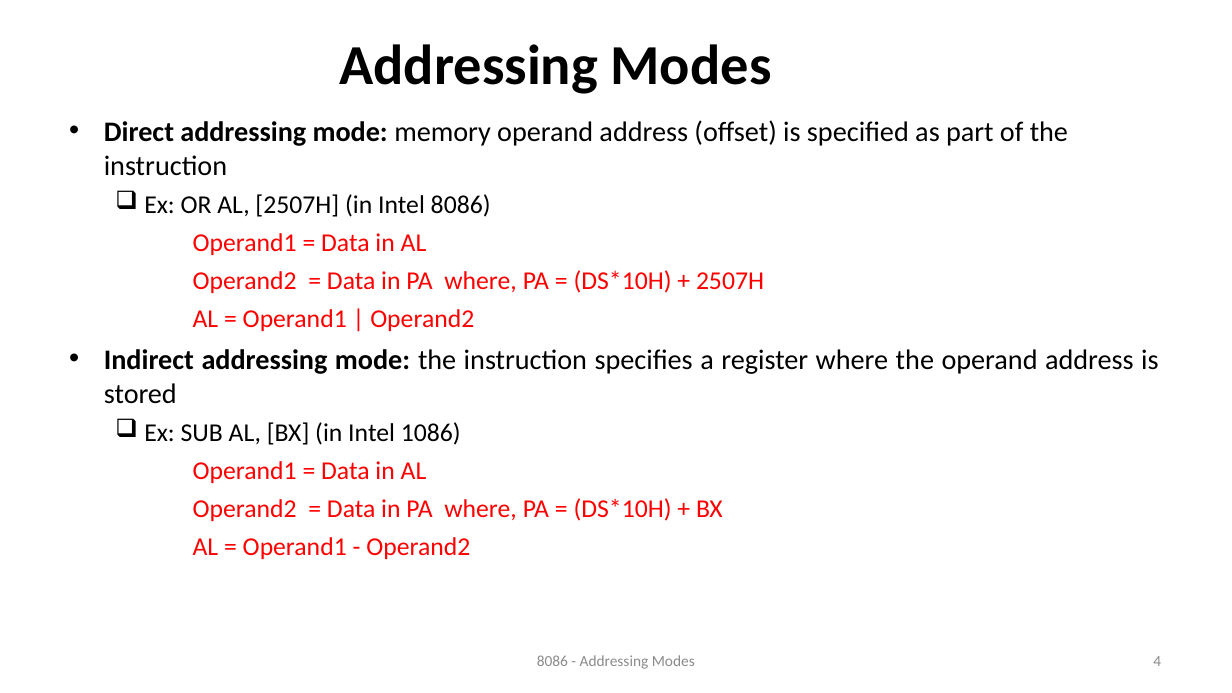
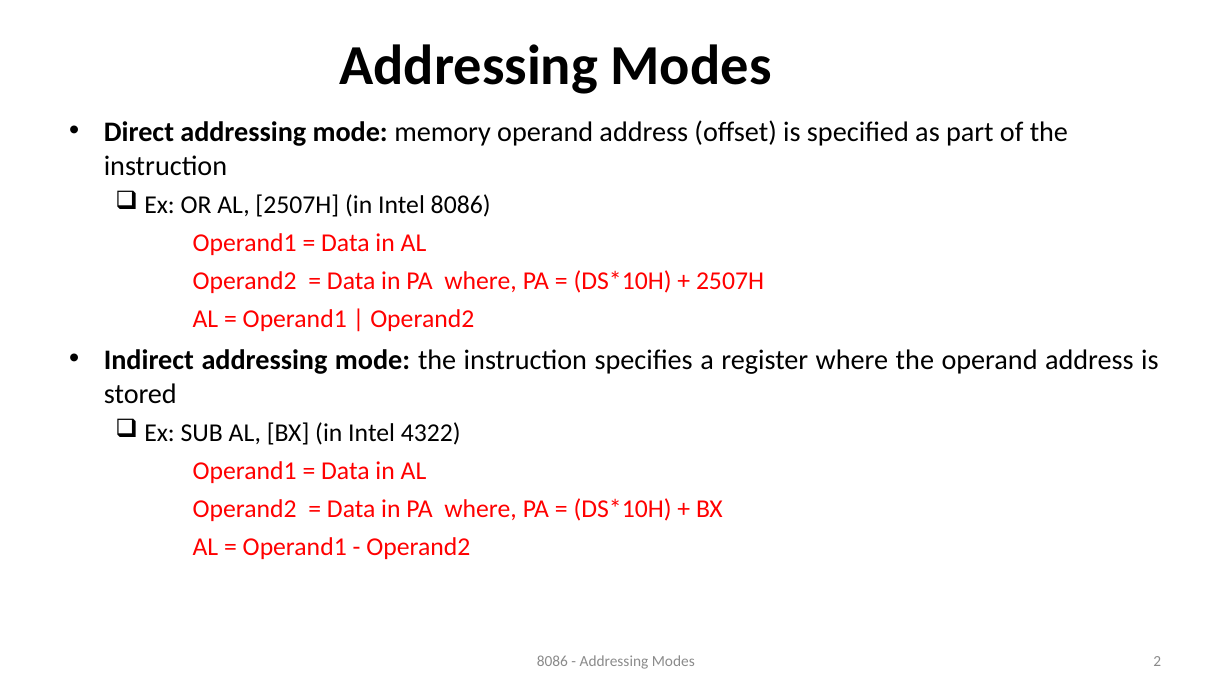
1086: 1086 -> 4322
4: 4 -> 2
